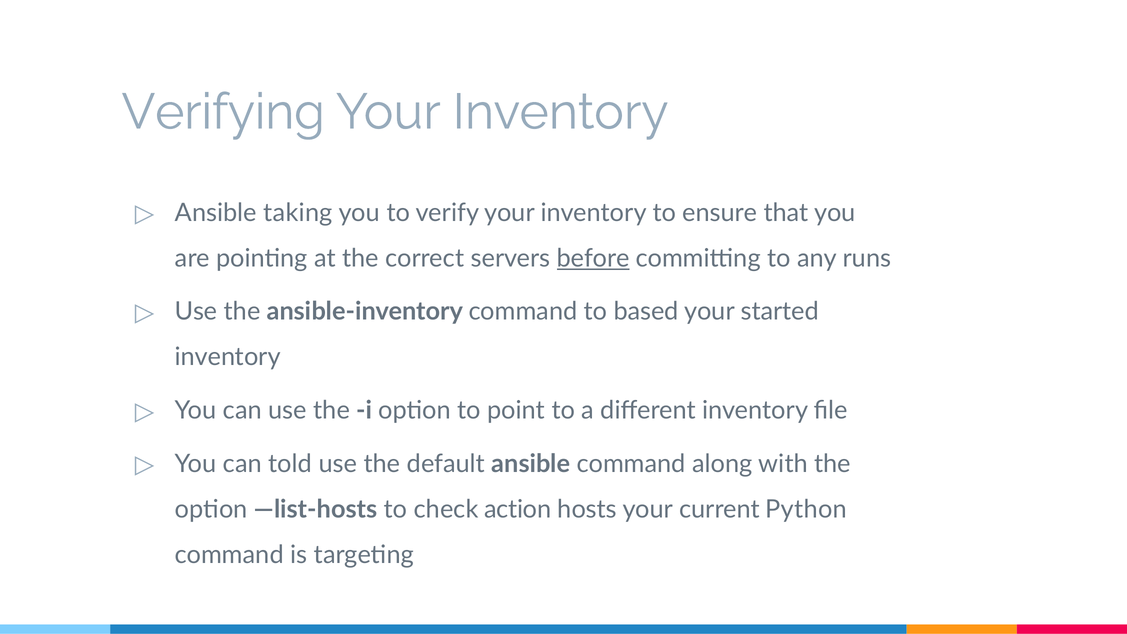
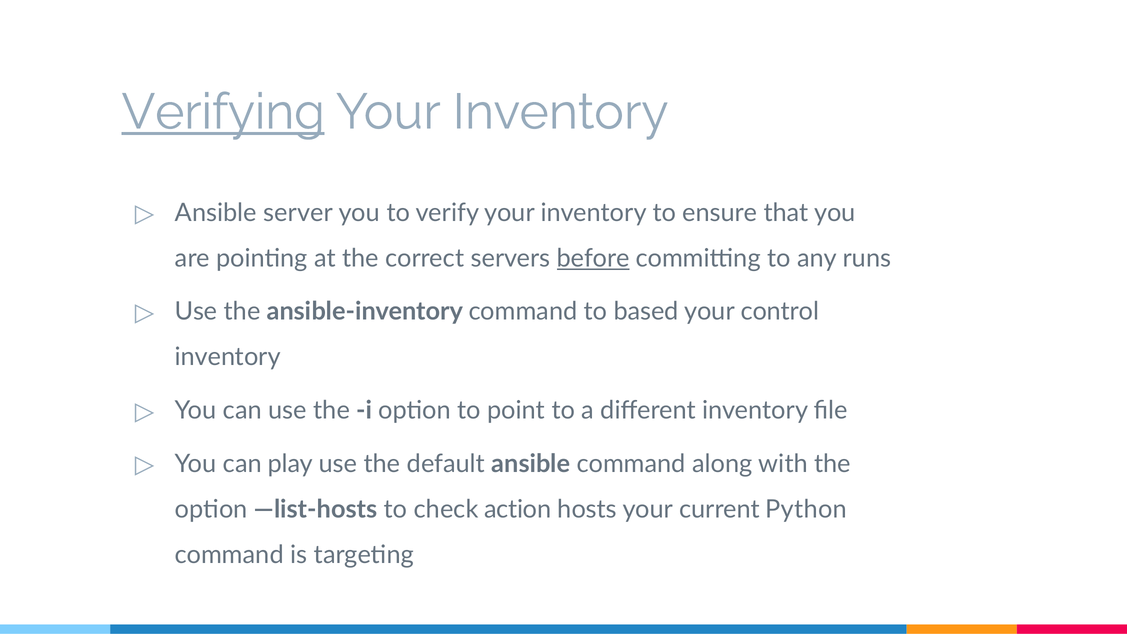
Verifying underline: none -> present
taking: taking -> server
started: started -> control
told: told -> play
